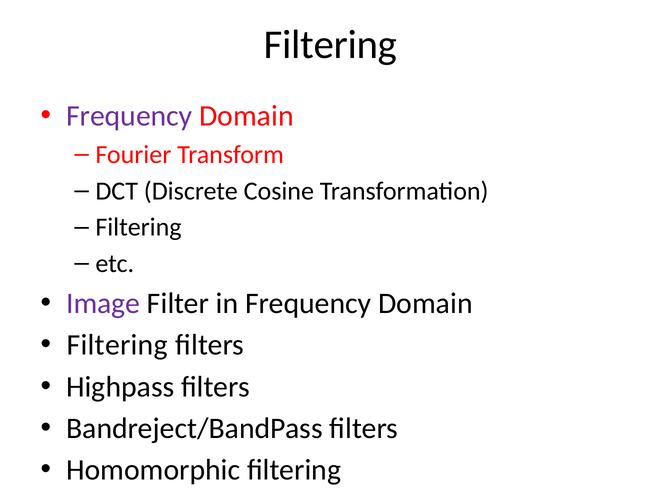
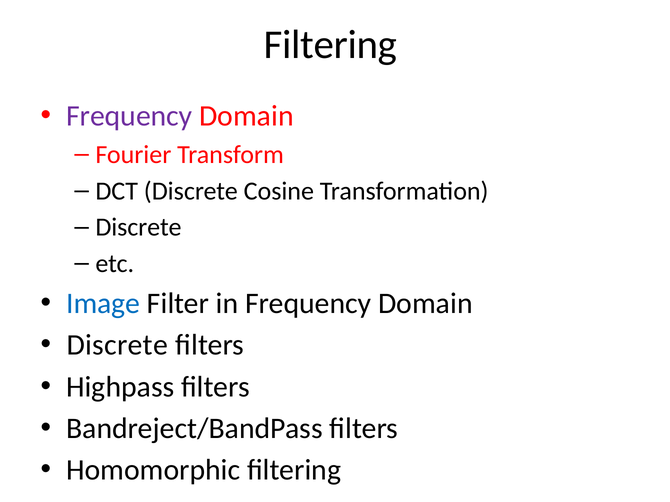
Filtering at (138, 228): Filtering -> Discrete
Image colour: purple -> blue
Filtering at (117, 345): Filtering -> Discrete
